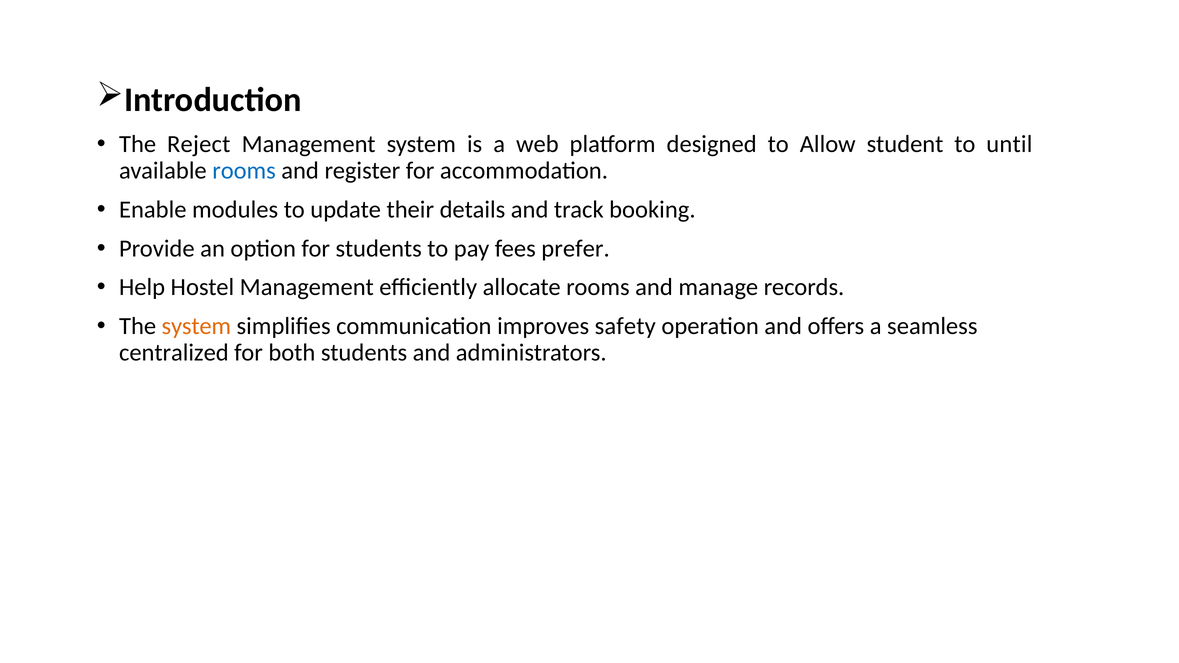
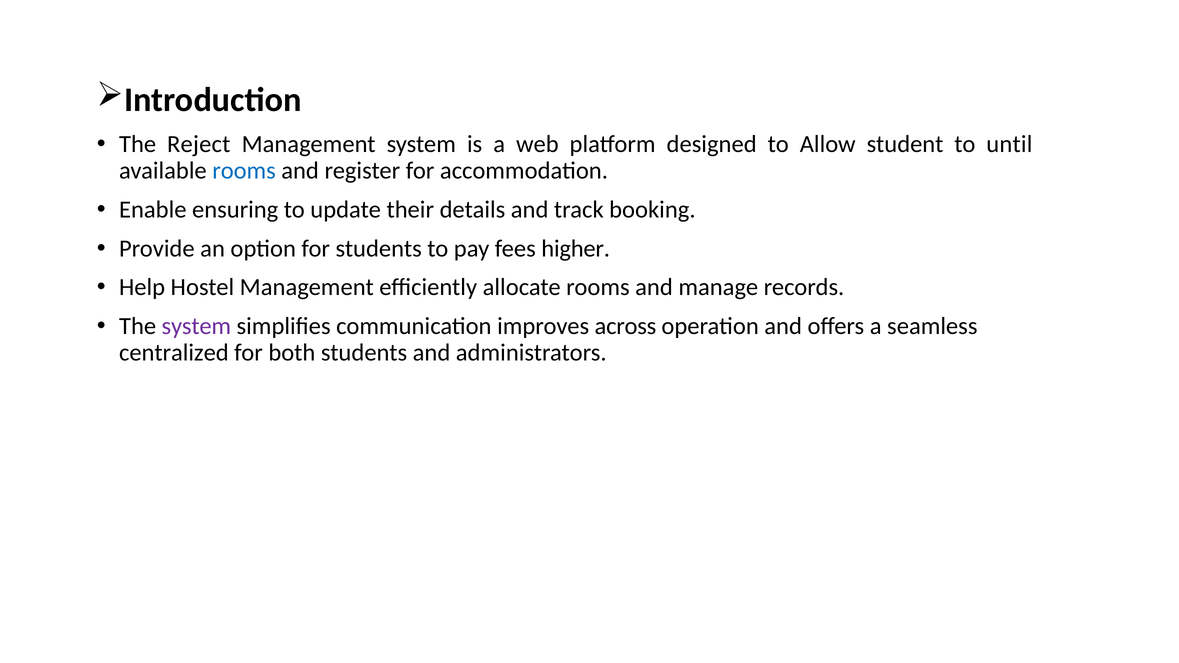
modules: modules -> ensuring
prefer: prefer -> higher
system at (196, 326) colour: orange -> purple
safety: safety -> across
